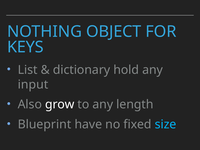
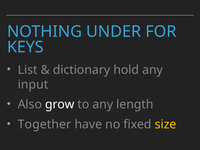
OBJECT: OBJECT -> UNDER
Blueprint: Blueprint -> Together
size colour: light blue -> yellow
